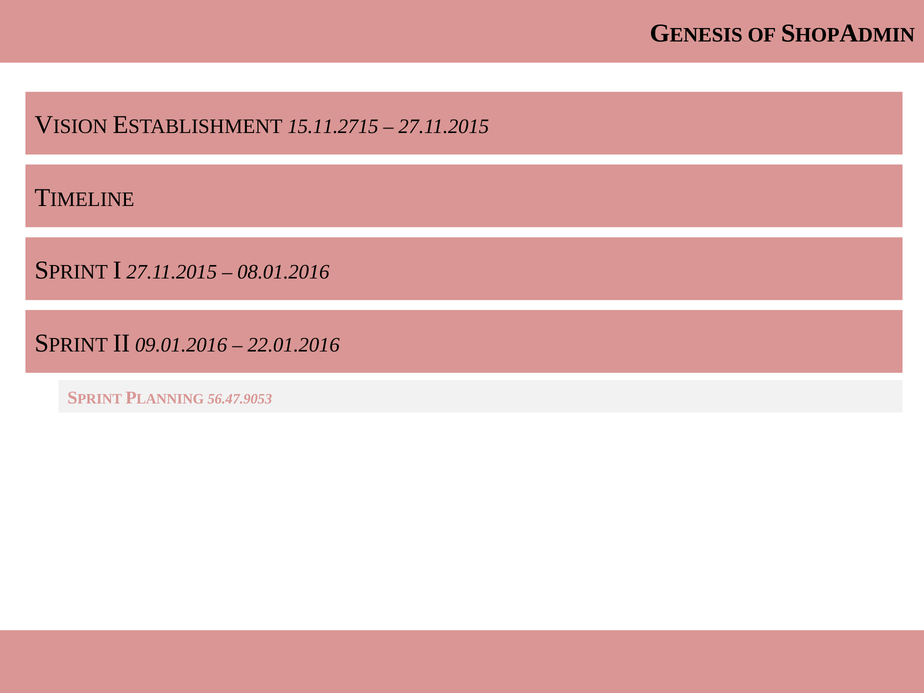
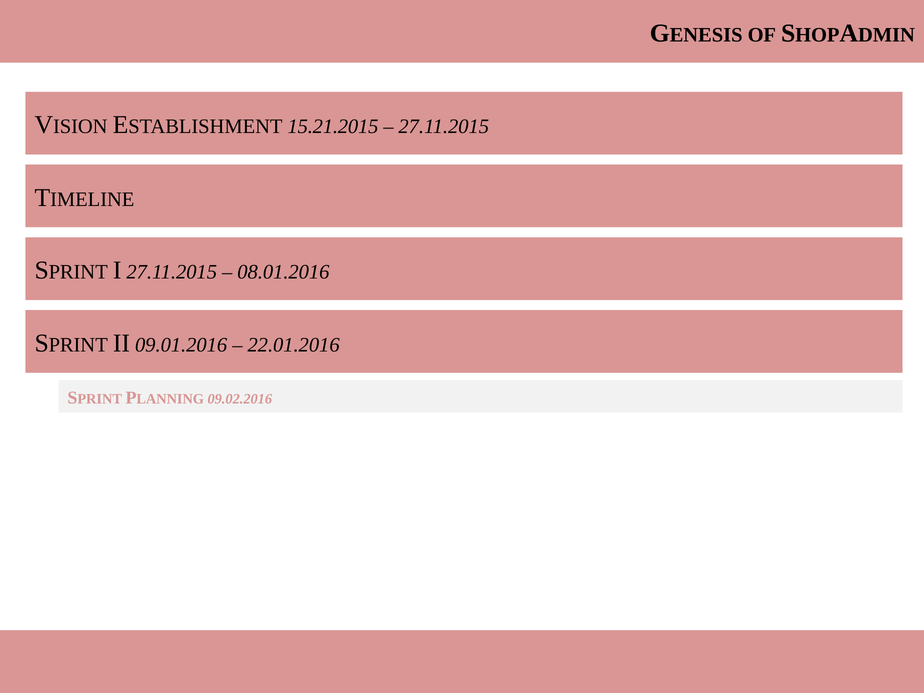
15.11.2715: 15.11.2715 -> 15.21.2015
56.47.9053: 56.47.9053 -> 09.02.2016
